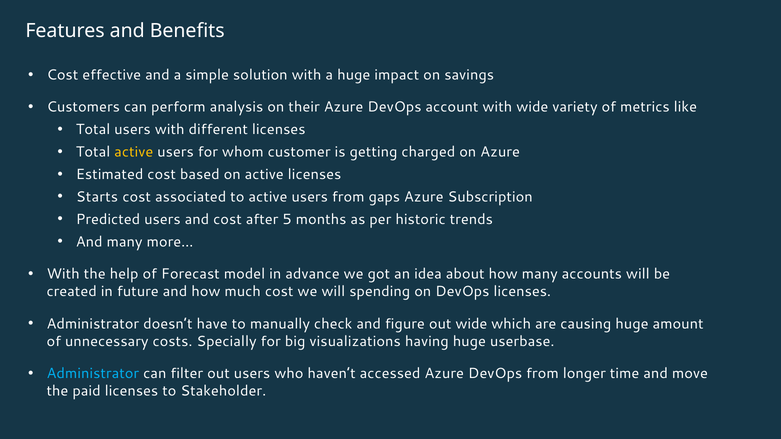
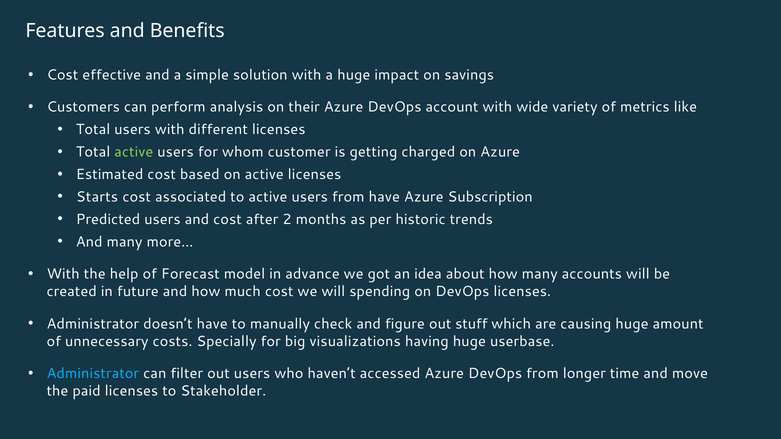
active at (134, 152) colour: yellow -> light green
from gaps: gaps -> have
5: 5 -> 2
out wide: wide -> stuff
